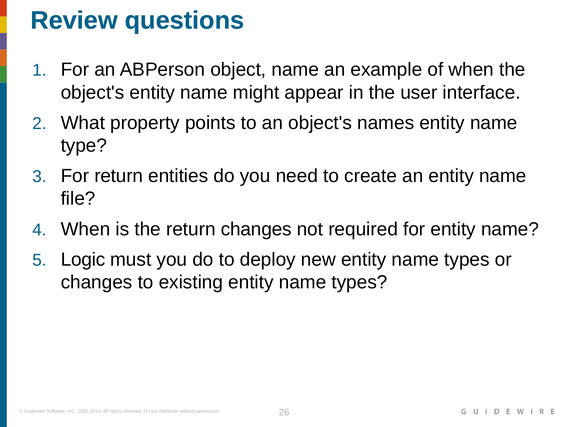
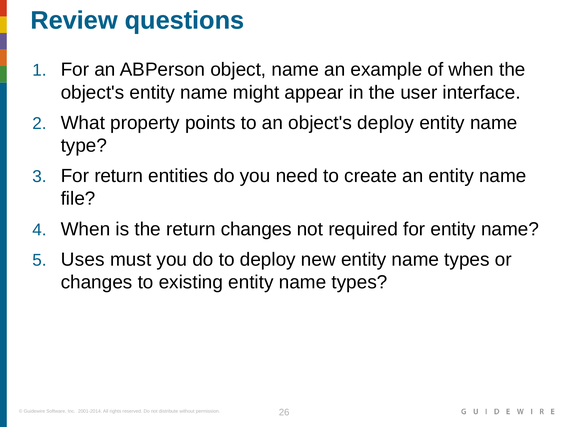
object's names: names -> deploy
Logic: Logic -> Uses
